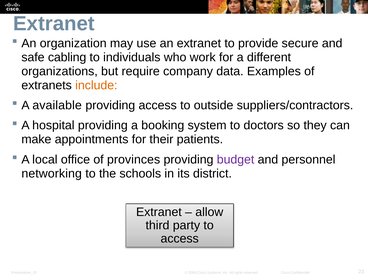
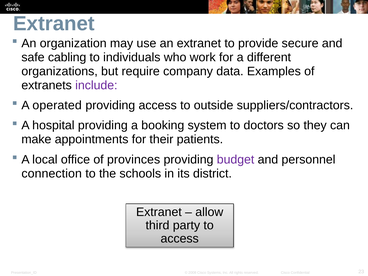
include colour: orange -> purple
available: available -> operated
networking: networking -> connection
